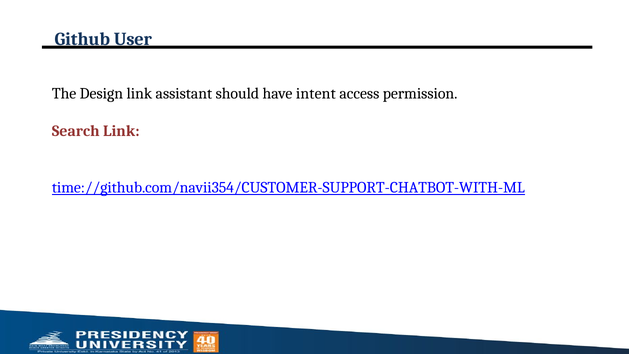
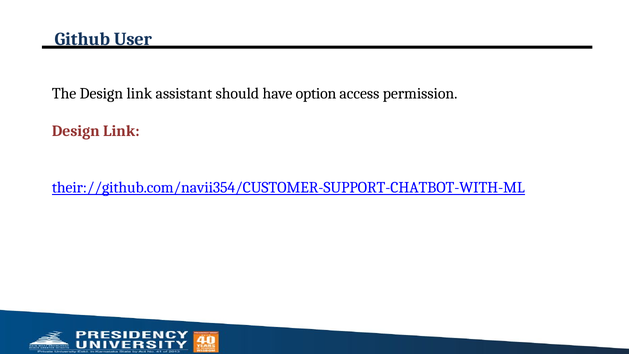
intent: intent -> option
Search at (76, 131): Search -> Design
time://github.com/navii354/CUSTOMER-SUPPORT-CHATBOT-WITH-ML: time://github.com/navii354/CUSTOMER-SUPPORT-CHATBOT-WITH-ML -> their://github.com/navii354/CUSTOMER-SUPPORT-CHATBOT-WITH-ML
